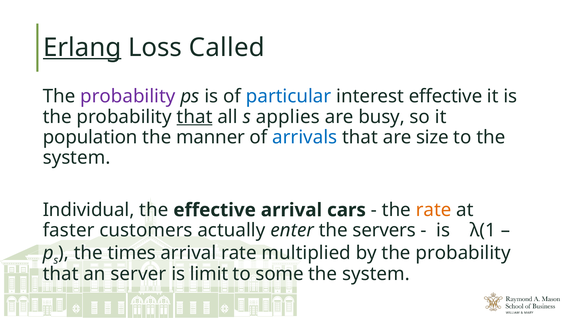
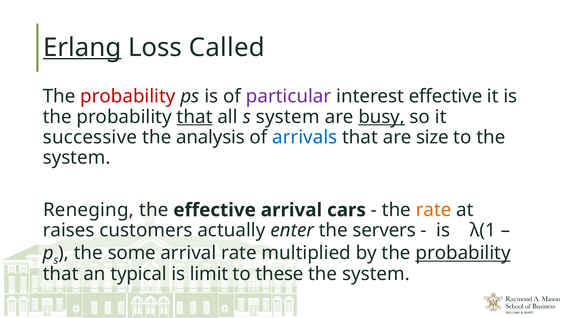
probability at (128, 96) colour: purple -> red
particular colour: blue -> purple
s applies: applies -> system
busy underline: none -> present
population: population -> successive
manner: manner -> analysis
Individual: Individual -> Reneging
faster: faster -> raises
times: times -> some
probability at (463, 253) underline: none -> present
server: server -> typical
some: some -> these
